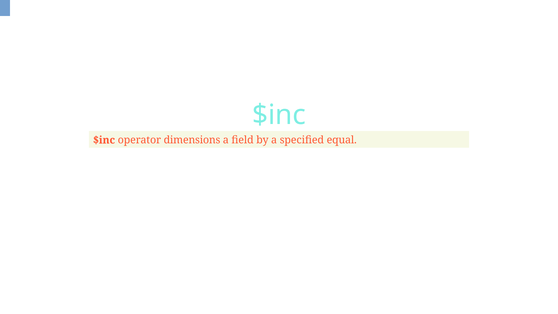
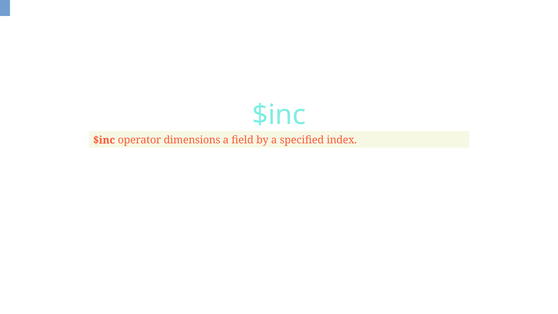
equal: equal -> index
